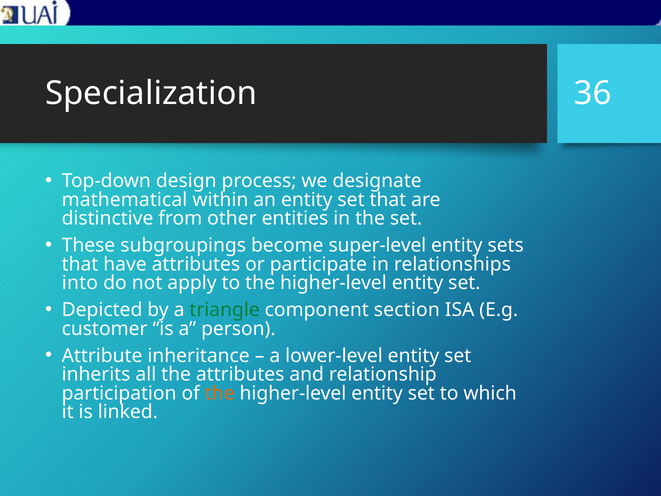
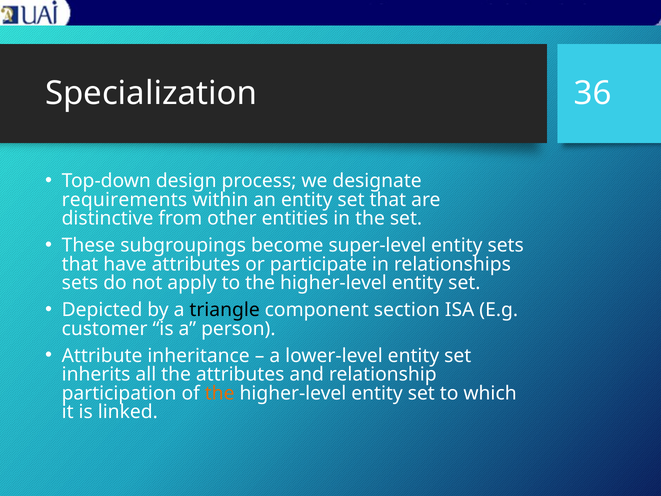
mathematical: mathematical -> requirements
into at (80, 283): into -> sets
triangle colour: green -> black
